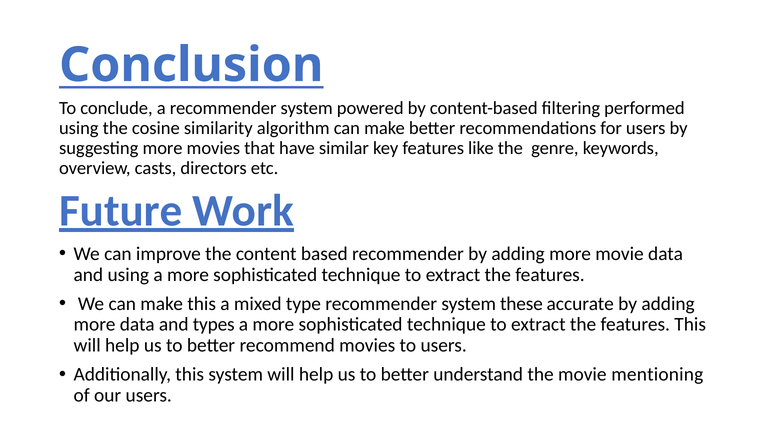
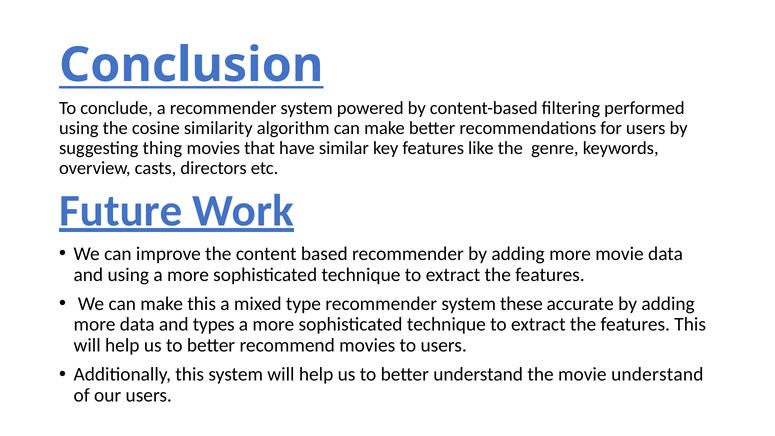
suggesting more: more -> thing
movie mentioning: mentioning -> understand
